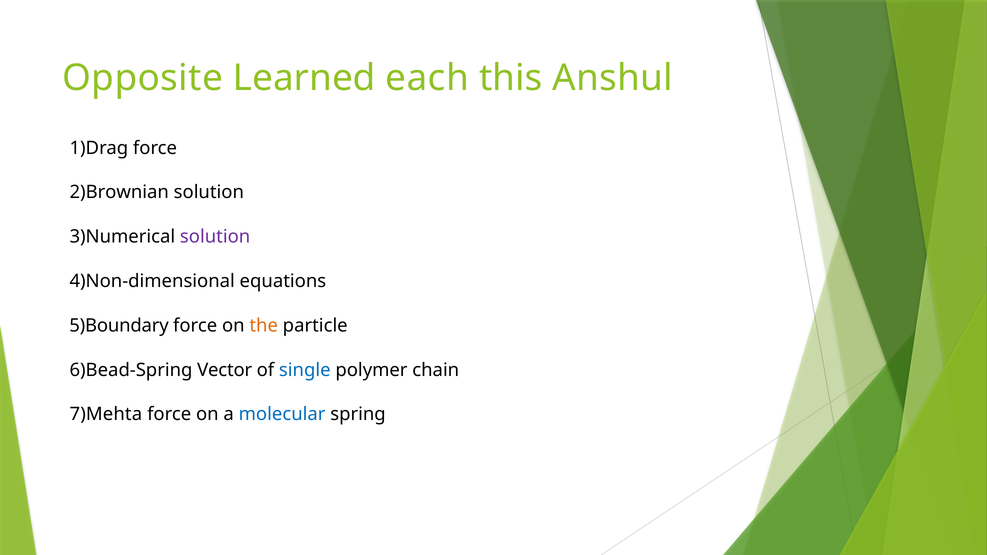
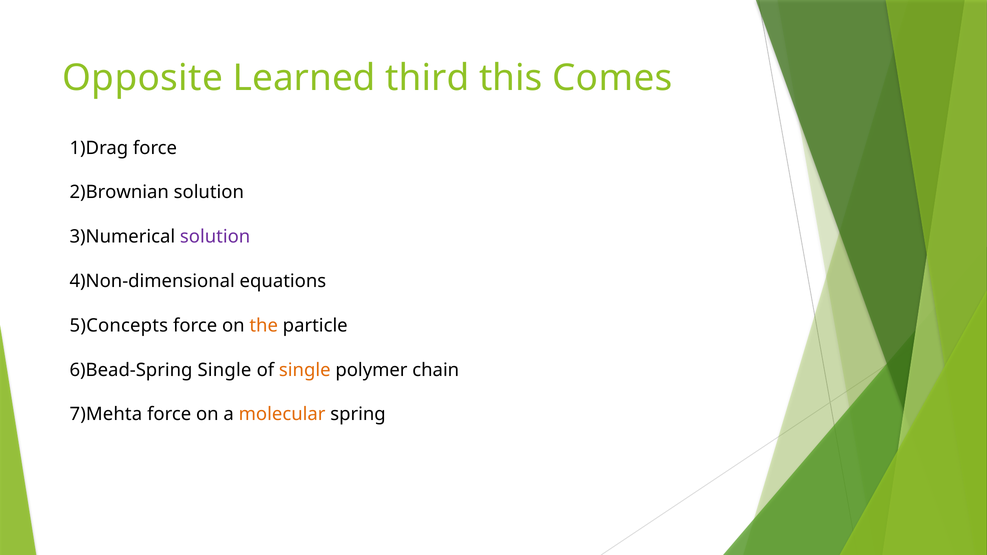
each: each -> third
Anshul: Anshul -> Comes
5)Boundary: 5)Boundary -> 5)Concepts
6)Bead-Spring Vector: Vector -> Single
single at (305, 370) colour: blue -> orange
molecular colour: blue -> orange
